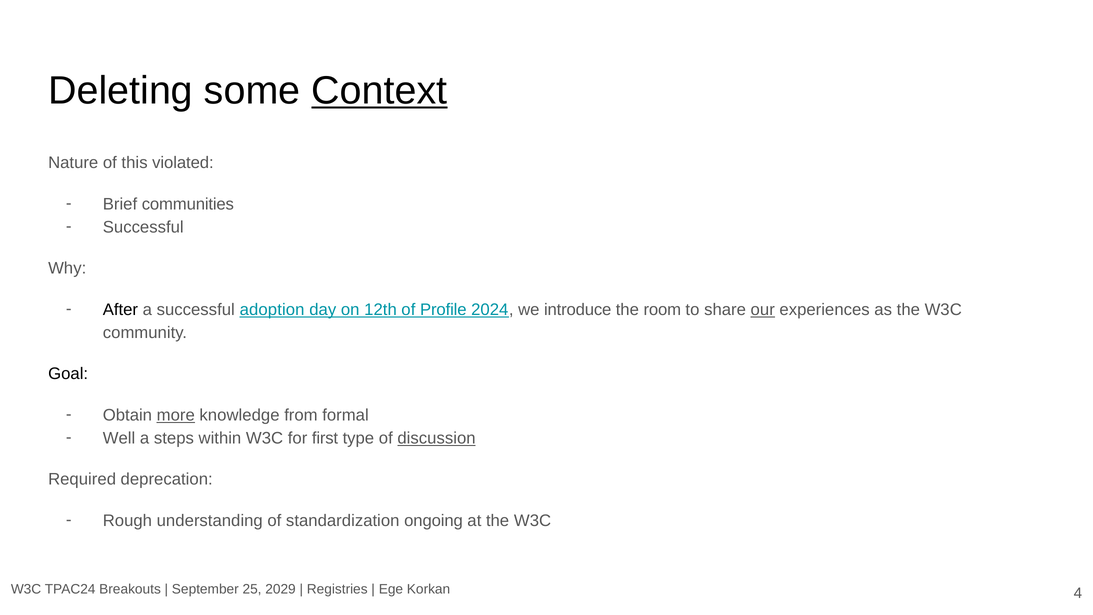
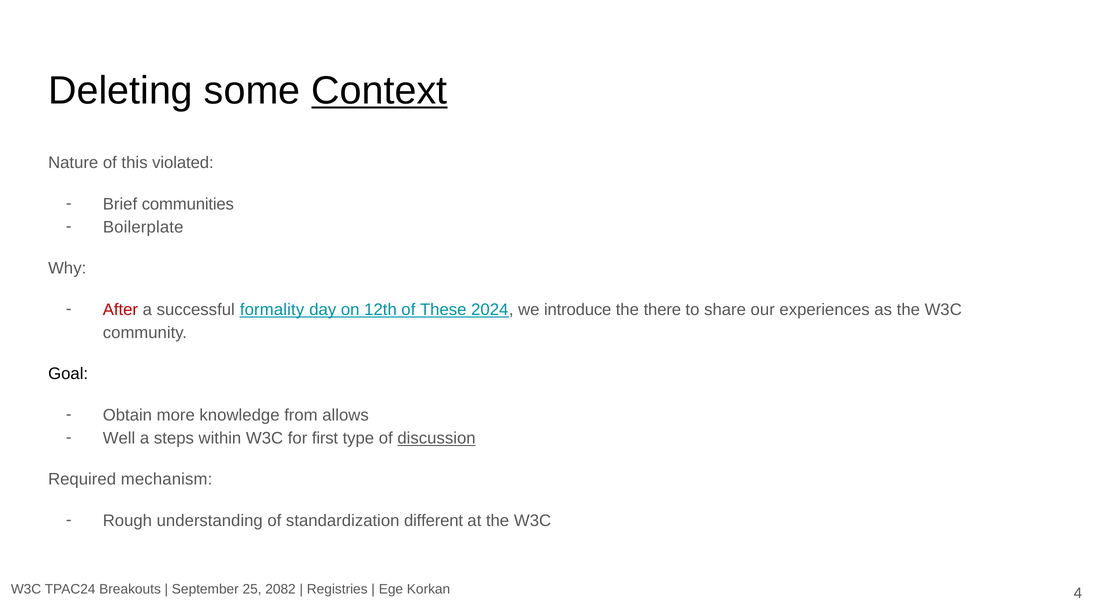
Successful at (143, 227): Successful -> Boilerplate
After colour: black -> red
adoption: adoption -> formality
Profile: Profile -> These
room: room -> there
our underline: present -> none
more underline: present -> none
formal: formal -> allows
deprecation: deprecation -> mechanism
ongoing: ongoing -> different
2029: 2029 -> 2082
